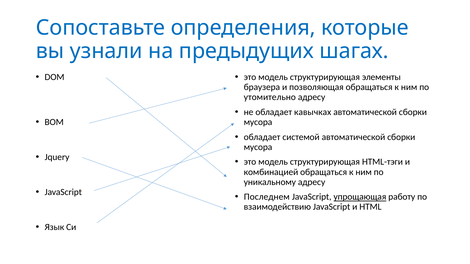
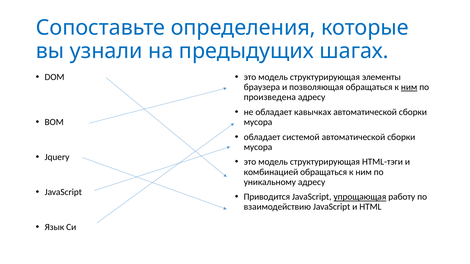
ним at (409, 87) underline: none -> present
утомительно: утомительно -> произведена
Последнем: Последнем -> Приводится
